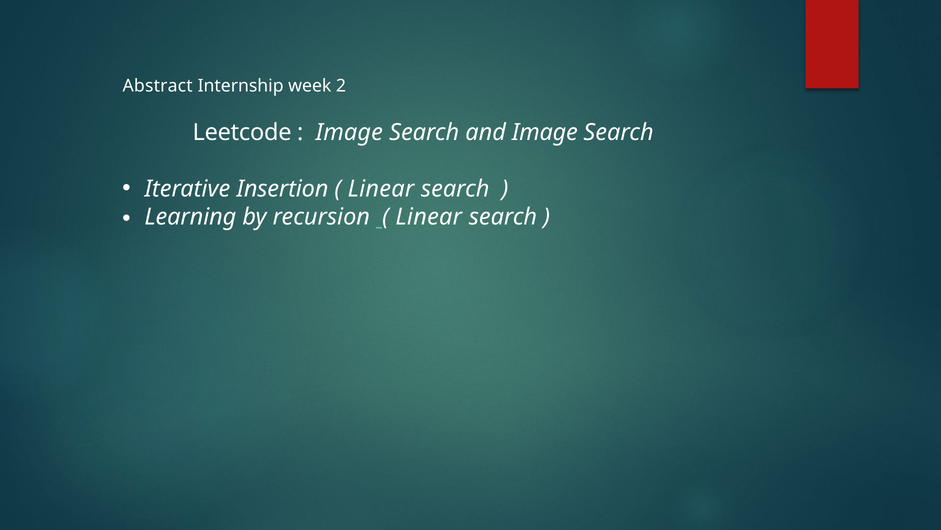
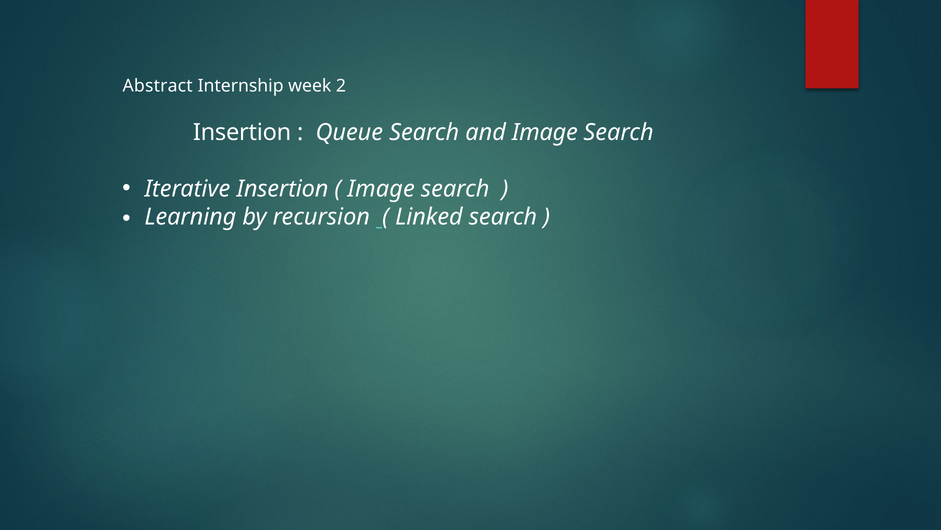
Leetcode at (242, 132): Leetcode -> Insertion
Image at (349, 132): Image -> Queue
Linear at (381, 189): Linear -> Image
Linear at (429, 217): Linear -> Linked
